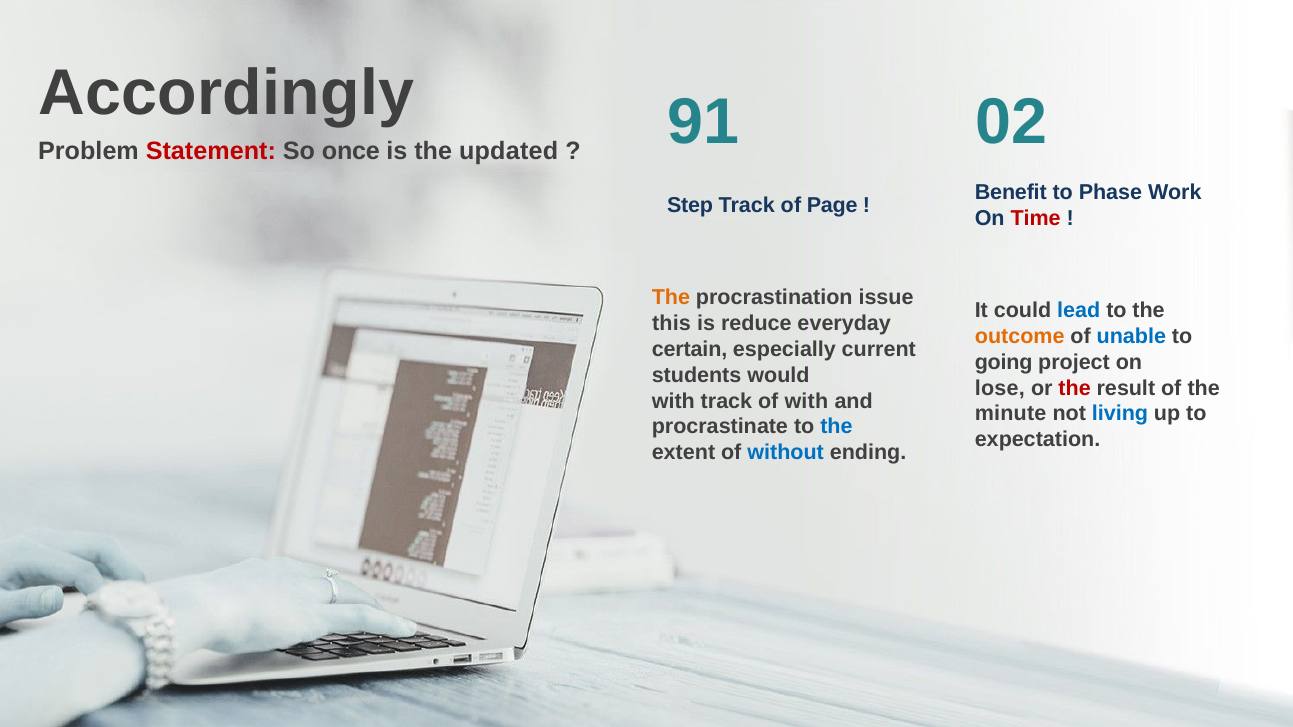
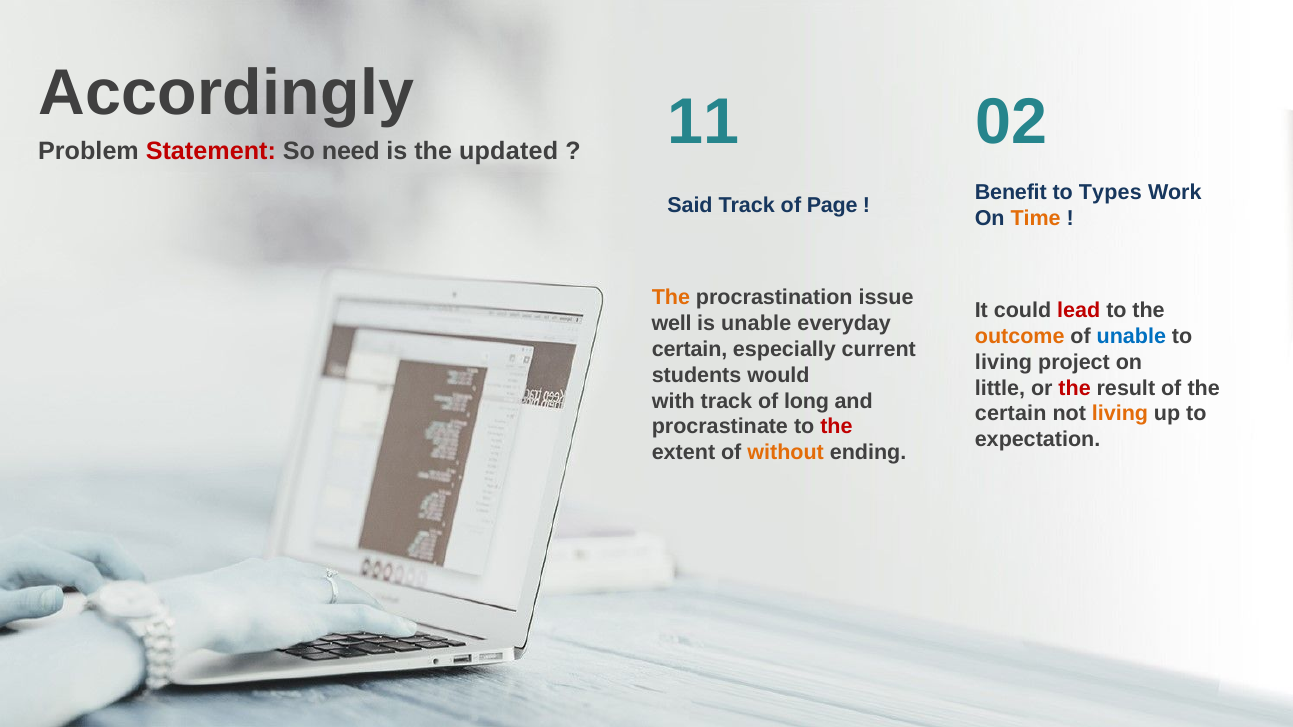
once: once -> need
91: 91 -> 11
Phase: Phase -> Types
Step: Step -> Said
Time colour: red -> orange
lead colour: blue -> red
this: this -> well
is reduce: reduce -> unable
going at (1004, 362): going -> living
lose: lose -> little
of with: with -> long
minute at (1011, 414): minute -> certain
living at (1120, 414) colour: blue -> orange
the at (836, 427) colour: blue -> red
without colour: blue -> orange
